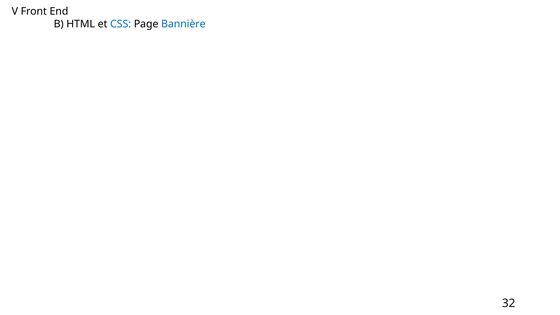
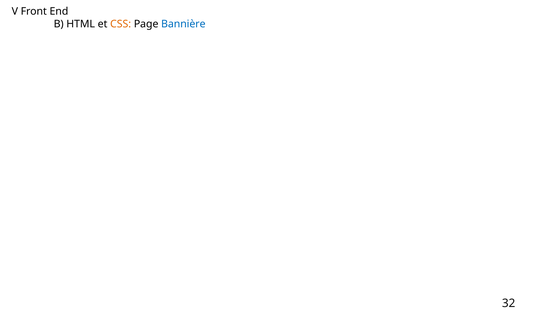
CSS colour: blue -> orange
